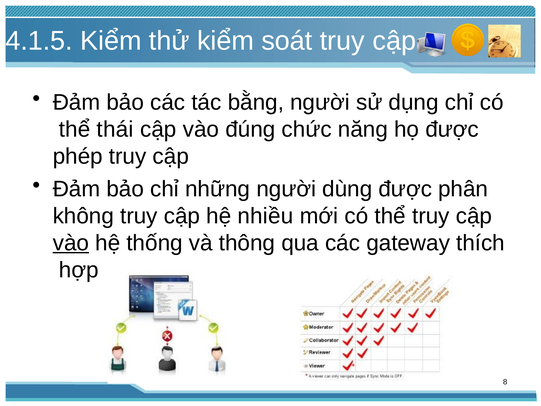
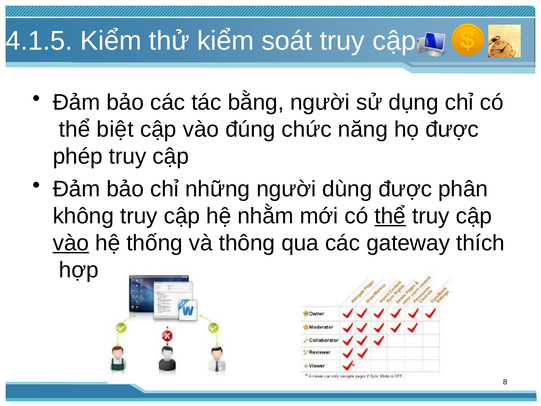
thái: thái -> biệt
nhiều: nhiều -> nhằm
thể at (390, 216) underline: none -> present
